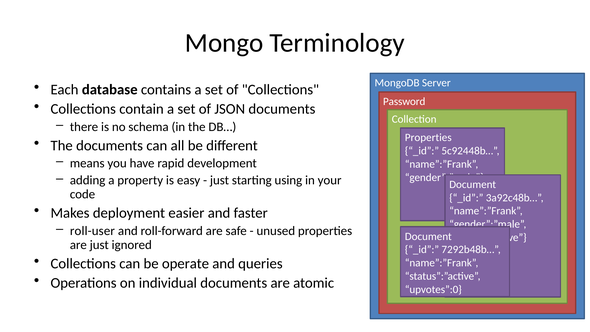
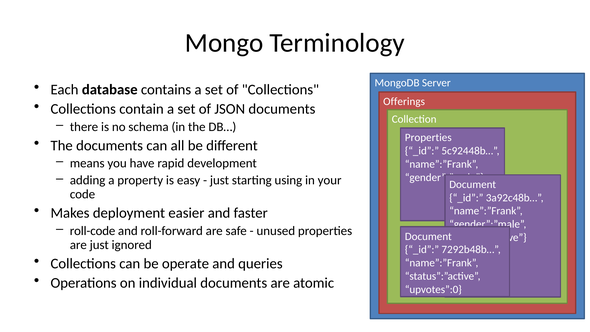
Password: Password -> Offerings
roll-user: roll-user -> roll-code
